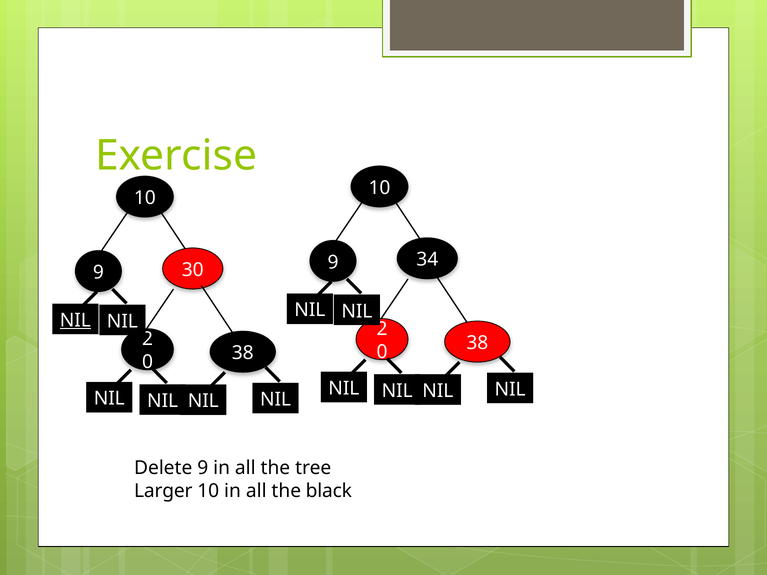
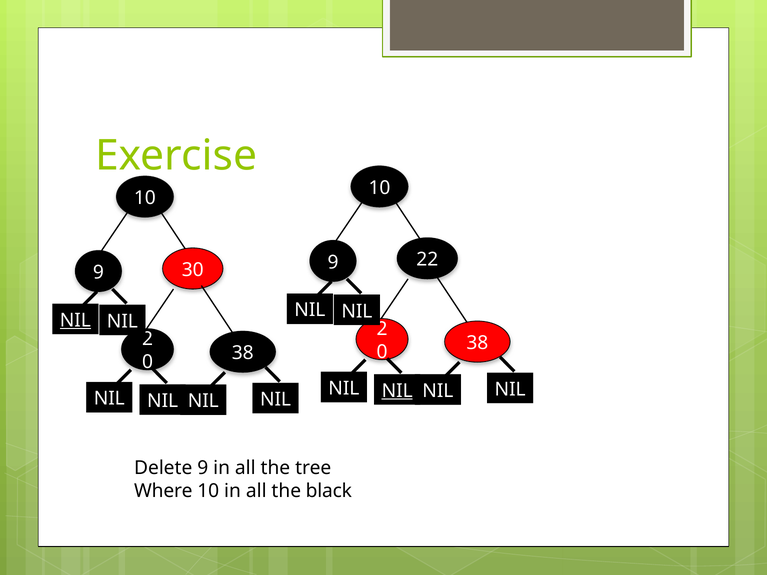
34: 34 -> 22
NIL at (397, 391) underline: none -> present
Larger: Larger -> Where
